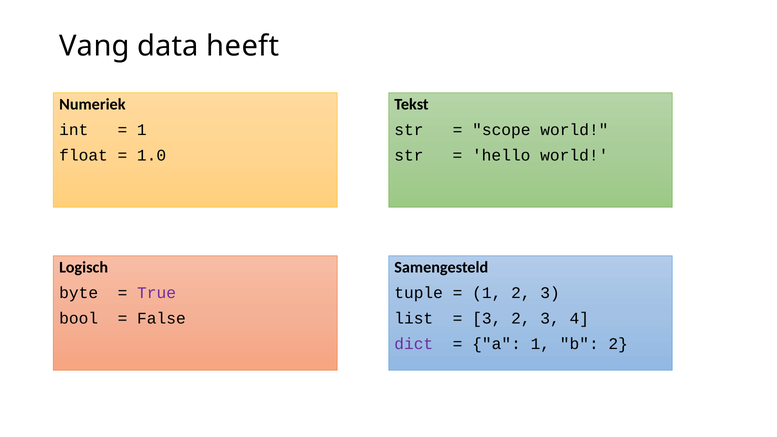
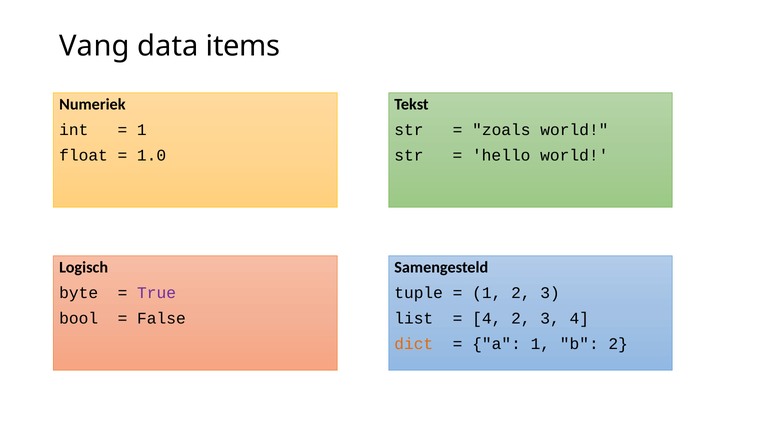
heeft: heeft -> items
scope: scope -> zoals
3 at (487, 319): 3 -> 4
dict colour: purple -> orange
